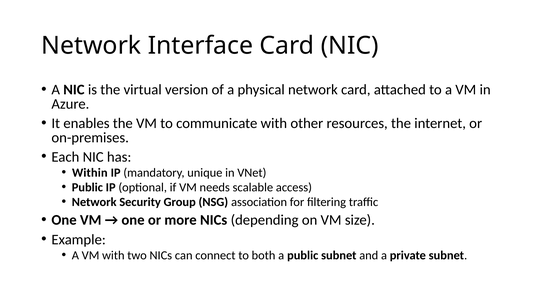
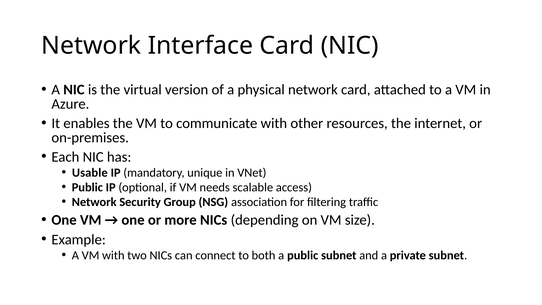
Within: Within -> Usable
